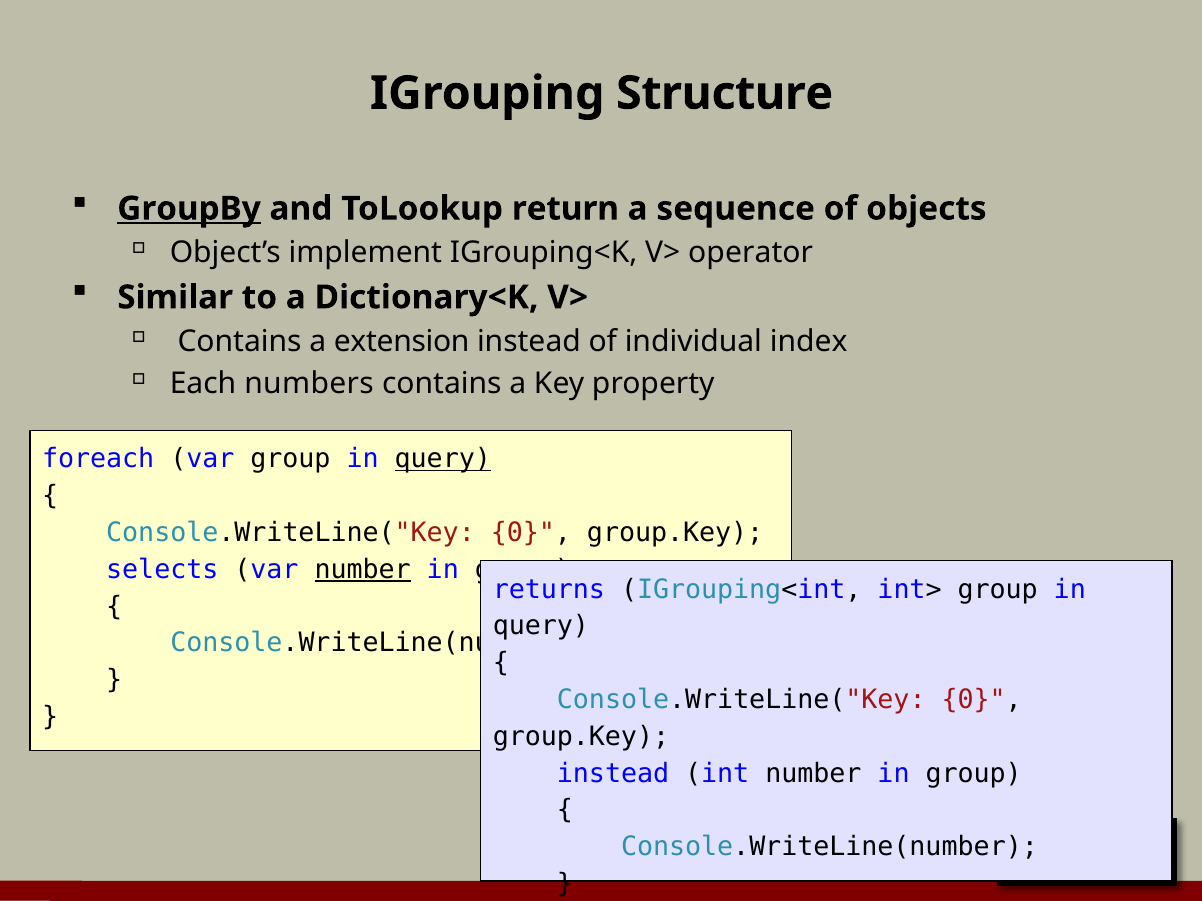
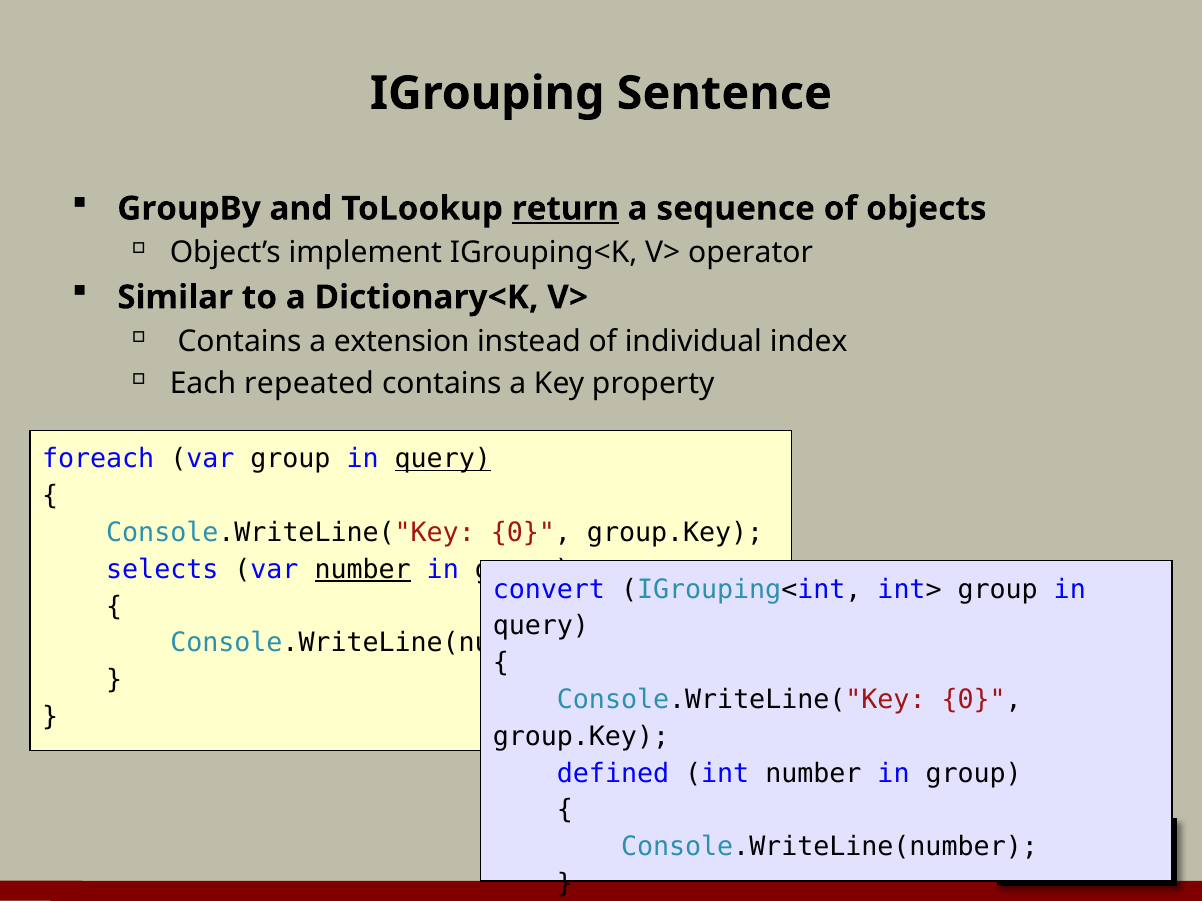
Structure: Structure -> Sentence
GroupBy underline: present -> none
return underline: none -> present
numbers: numbers -> repeated
returns: returns -> convert
instead at (613, 774): instead -> defined
